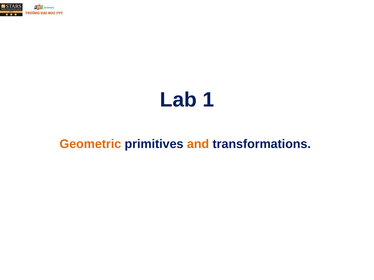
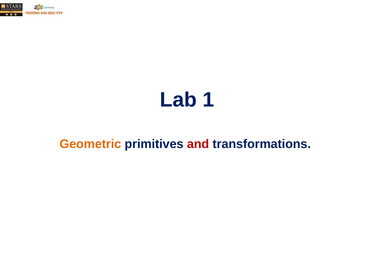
and colour: orange -> red
